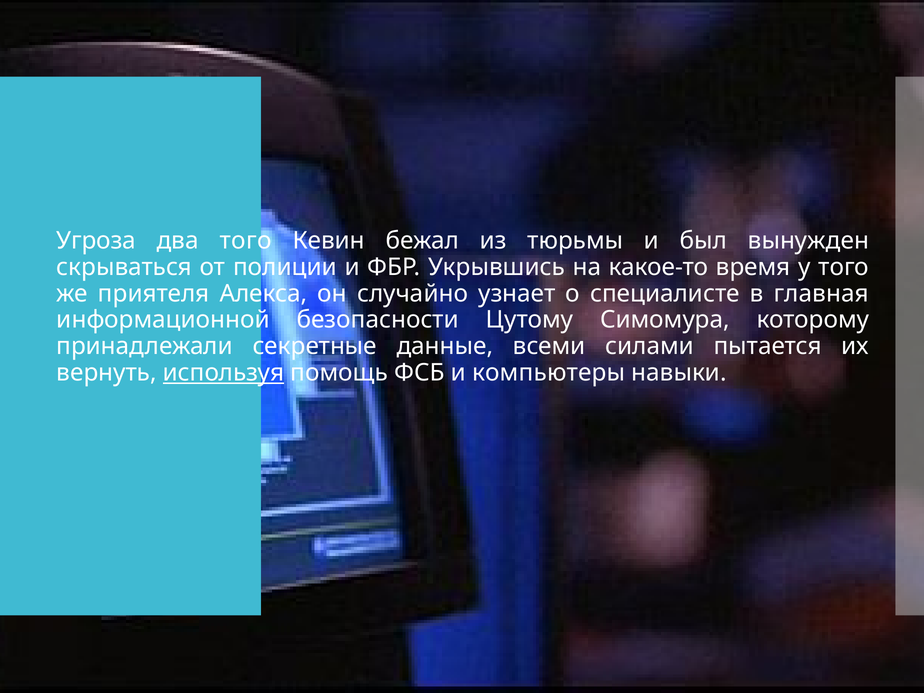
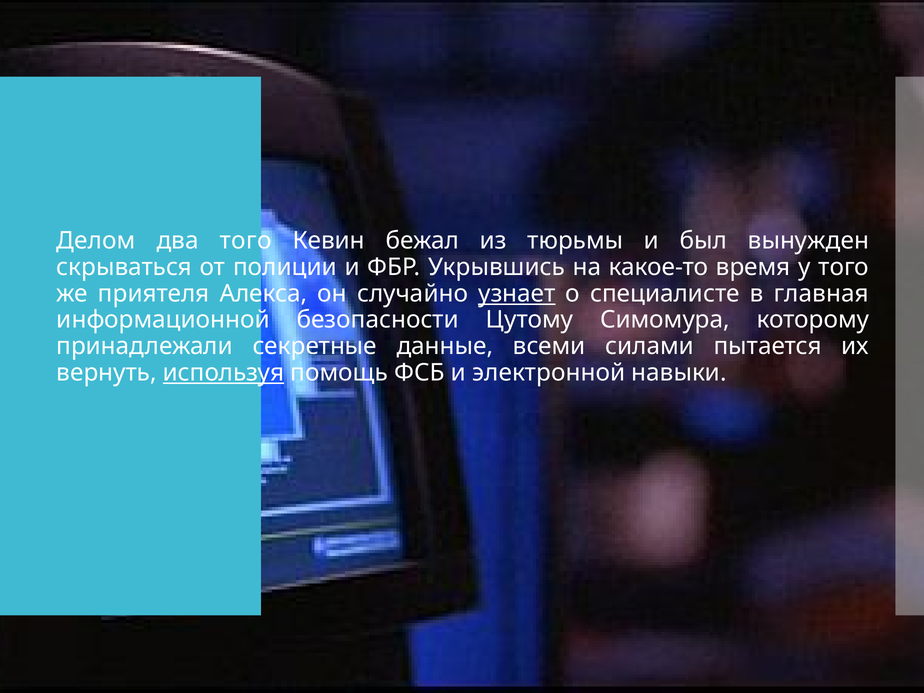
Угроза: Угроза -> Делом
узнает underline: none -> present
компьютеры: компьютеры -> электронной
